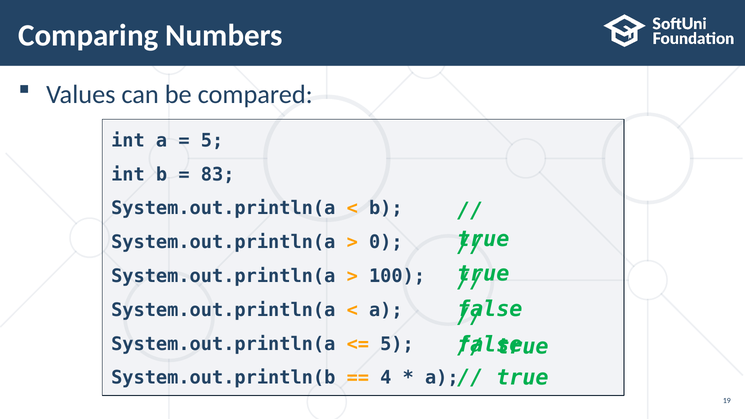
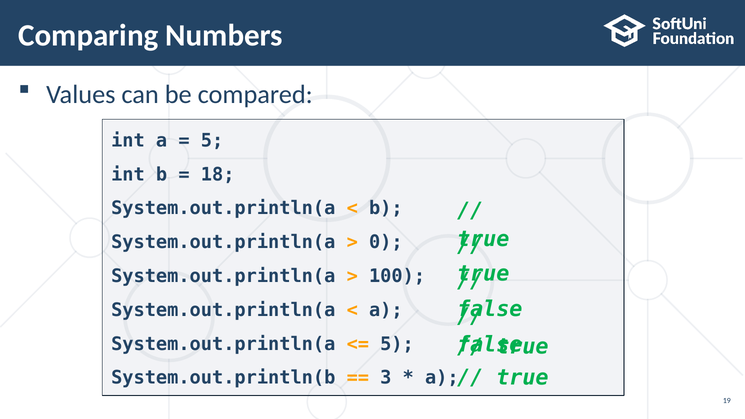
83: 83 -> 18
4: 4 -> 3
